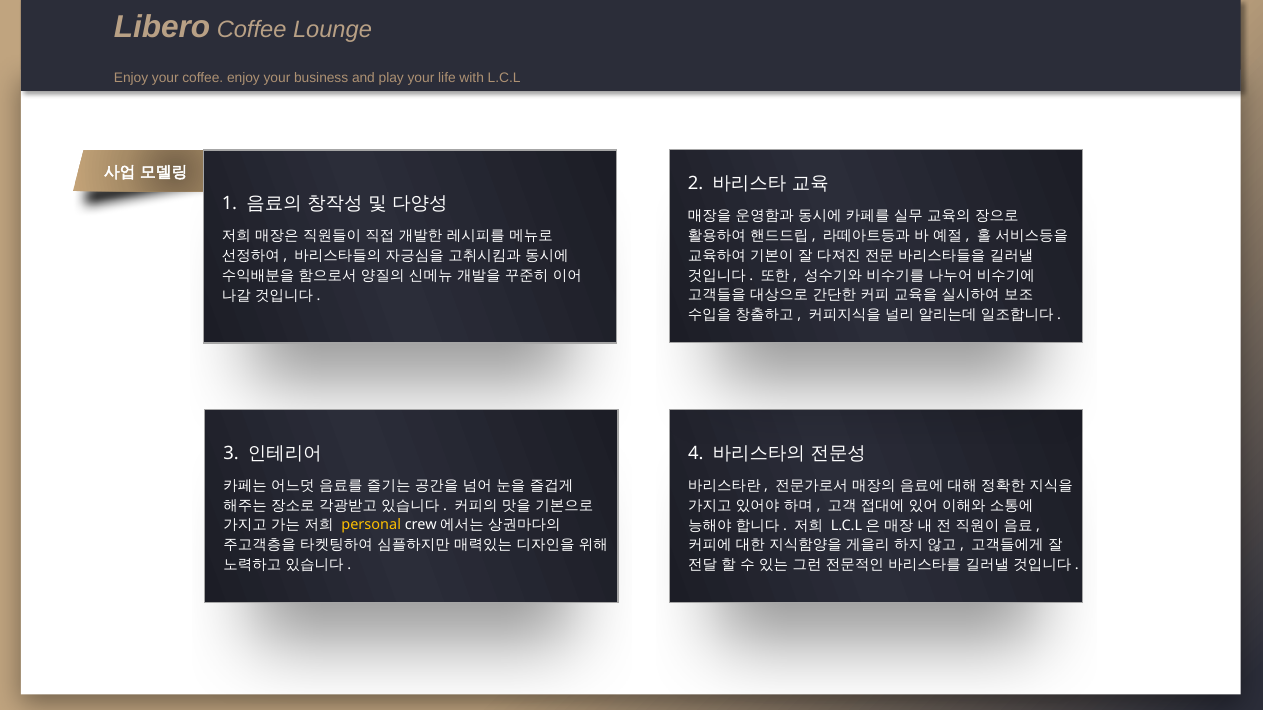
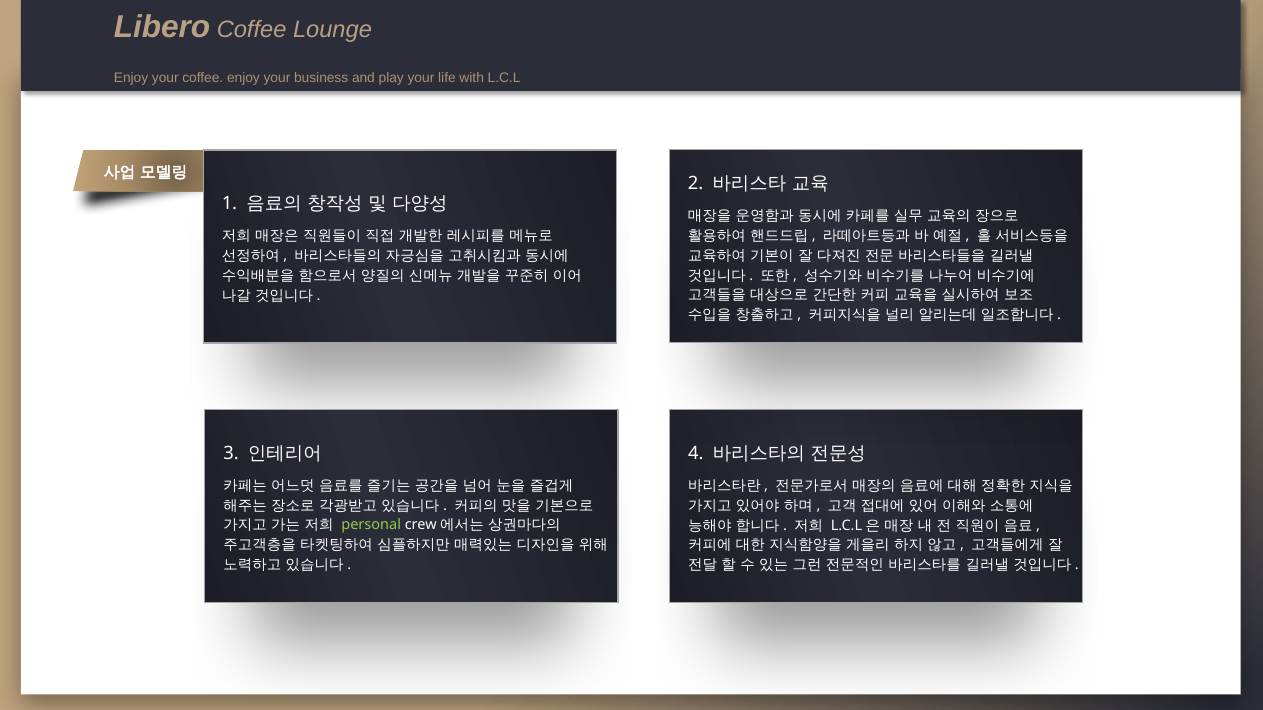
personal colour: yellow -> light green
